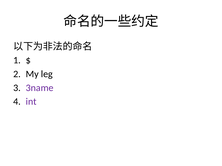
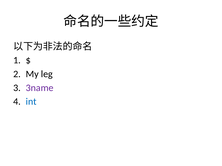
int colour: purple -> blue
